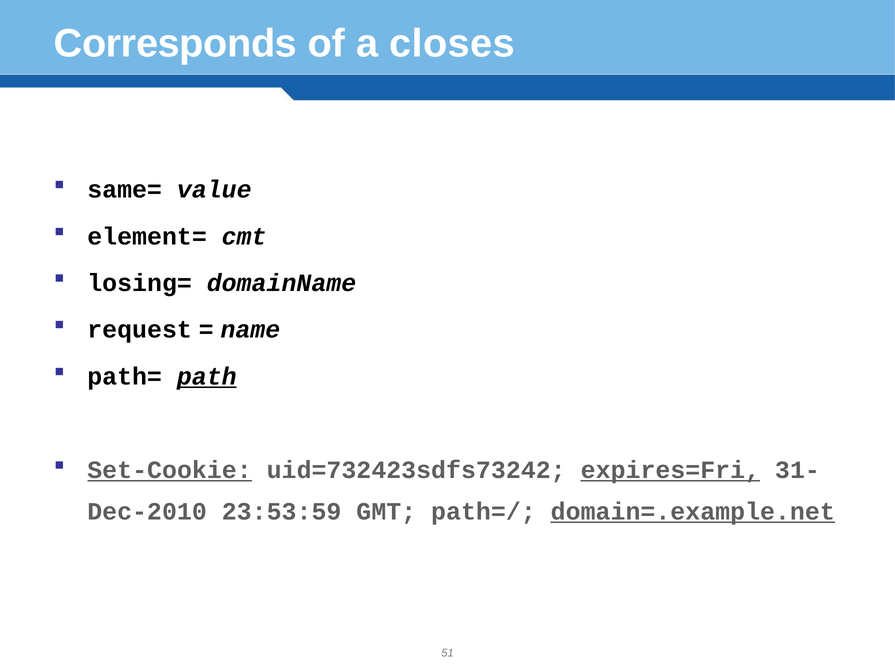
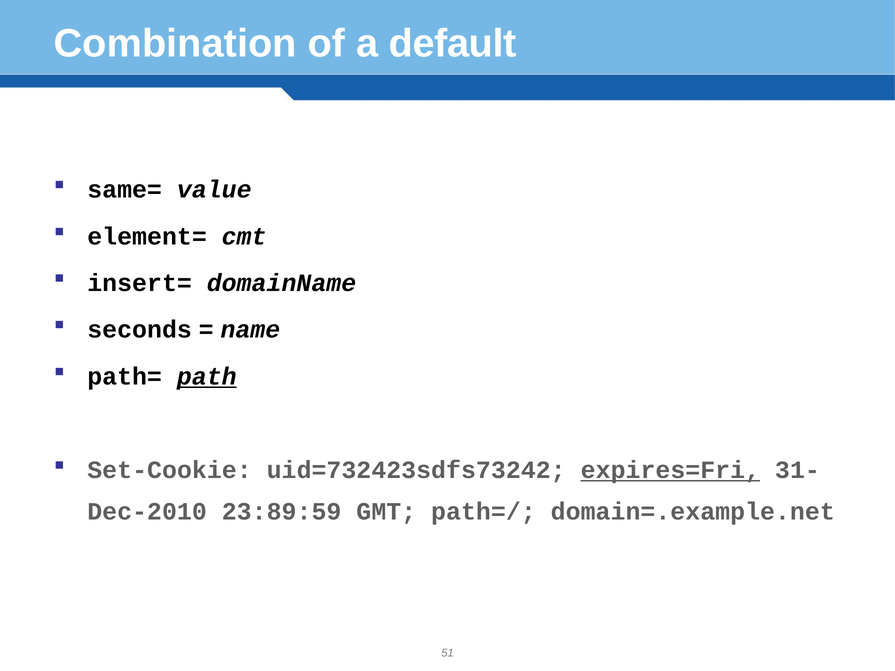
Corresponds: Corresponds -> Combination
closes: closes -> default
losing=: losing= -> insert=
request: request -> seconds
Set-Cookie underline: present -> none
23:53:59: 23:53:59 -> 23:89:59
domain=.example.net underline: present -> none
